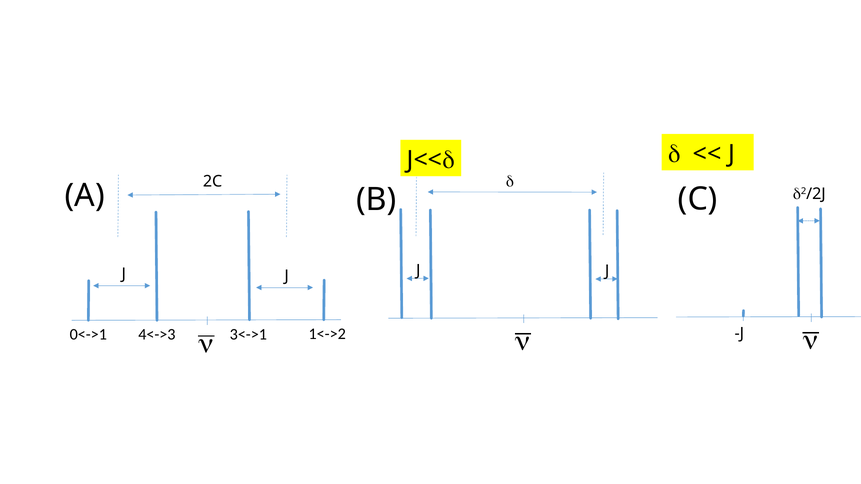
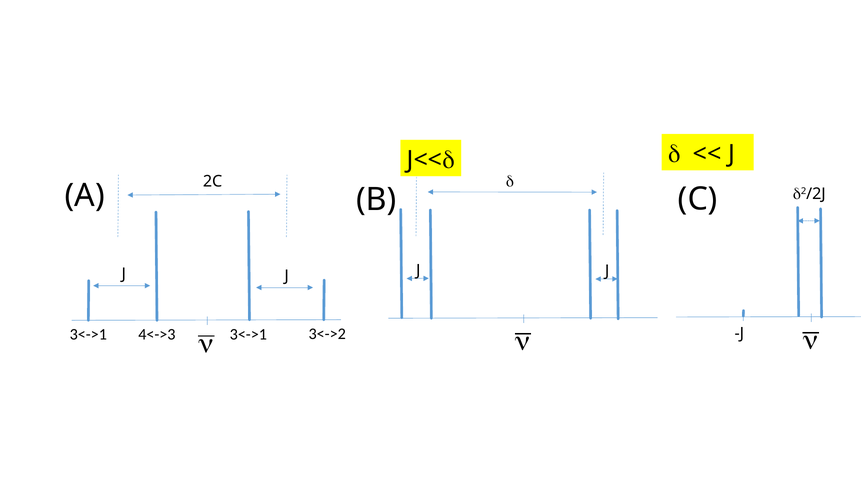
0<->1 at (88, 335): 0<->1 -> 3<->1
1<->2: 1<->2 -> 3<->2
